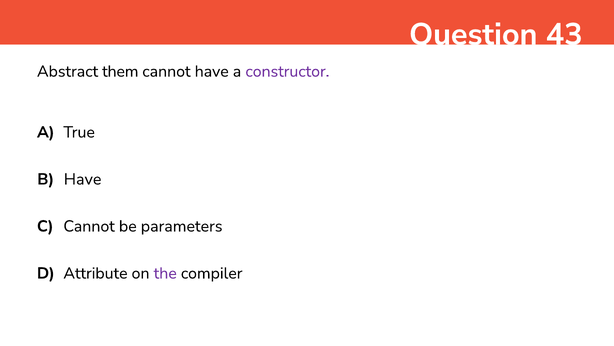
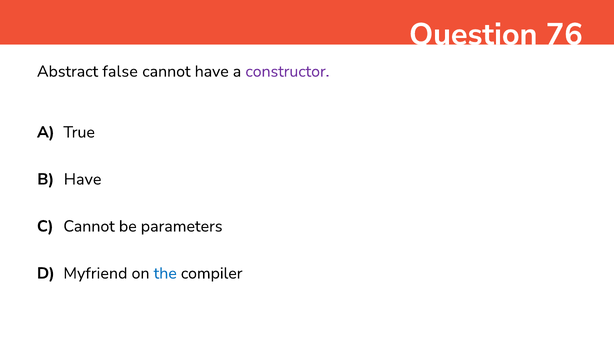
43: 43 -> 76
them: them -> false
Attribute: Attribute -> Myfriend
the colour: purple -> blue
